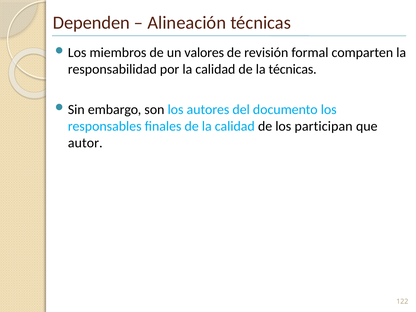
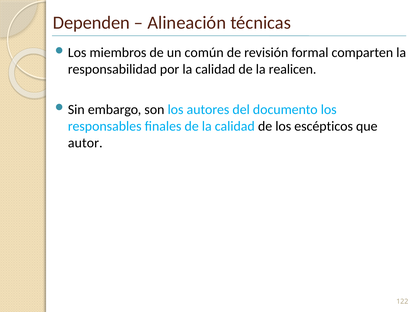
valores: valores -> común
la técnicas: técnicas -> realicen
participan: participan -> escépticos
